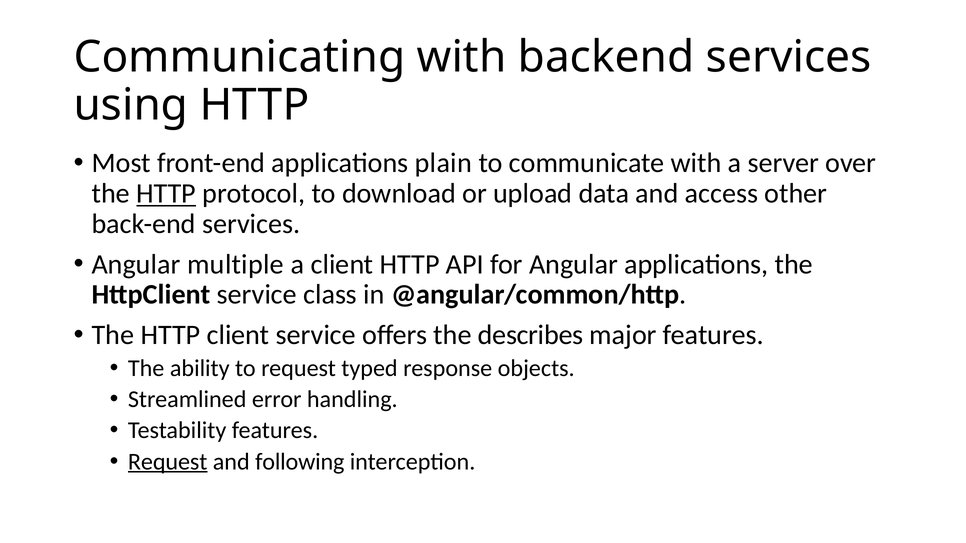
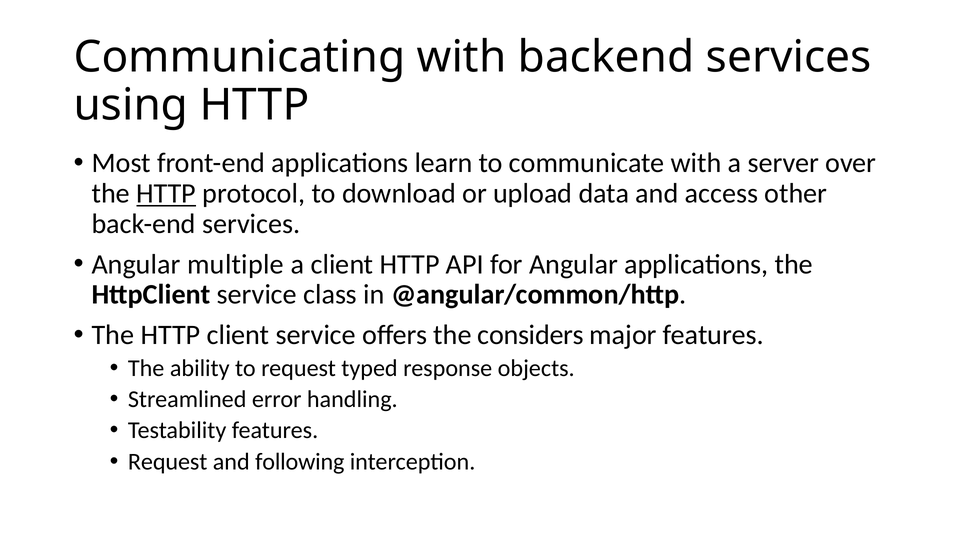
plain: plain -> learn
describes: describes -> considers
Request at (168, 462) underline: present -> none
